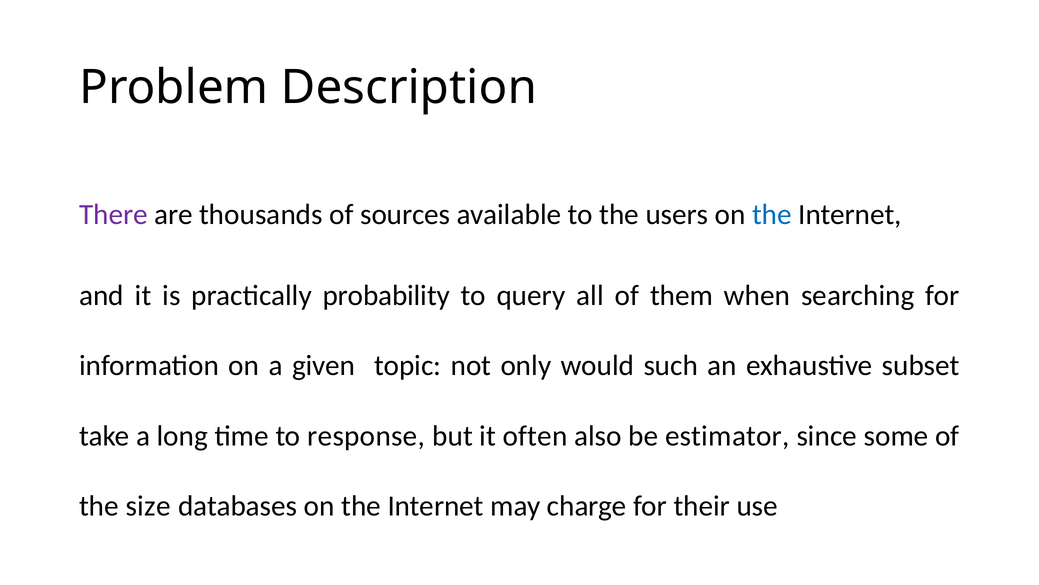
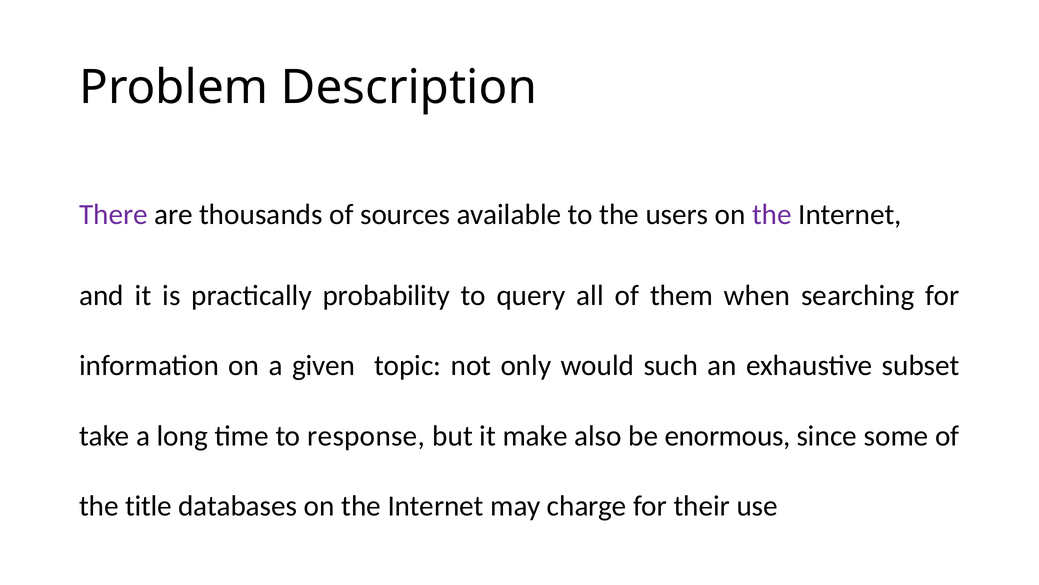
the at (772, 214) colour: blue -> purple
often: often -> make
estimator: estimator -> enormous
size: size -> title
